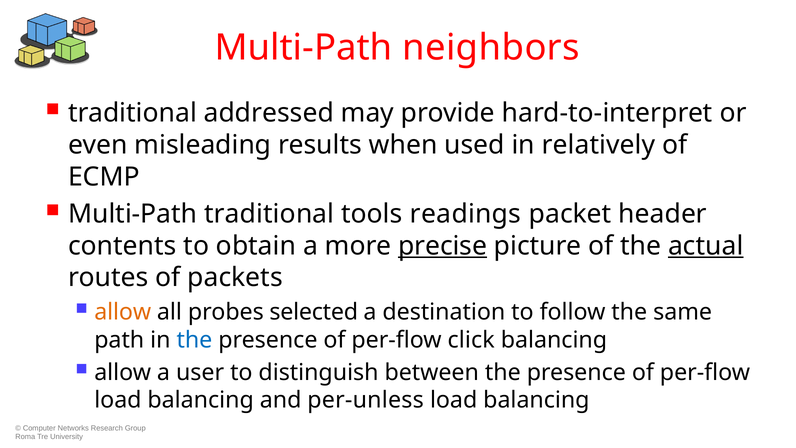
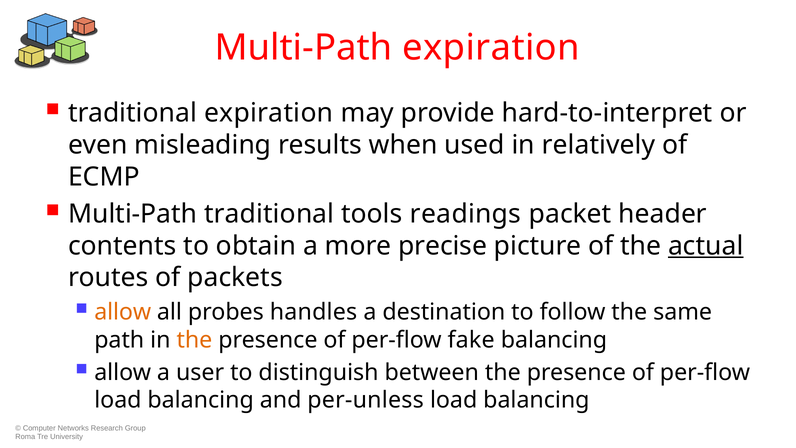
Multi-Path neighbors: neighbors -> expiration
traditional addressed: addressed -> expiration
precise underline: present -> none
selected: selected -> handles
the at (194, 340) colour: blue -> orange
click: click -> fake
